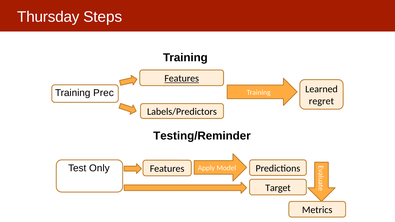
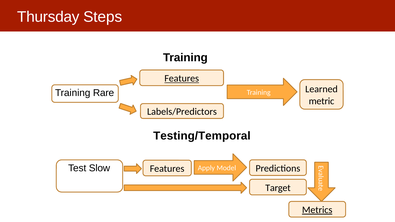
Prec: Prec -> Rare
regret: regret -> metric
Testing/Reminder: Testing/Reminder -> Testing/Temporal
Only: Only -> Slow
Metrics underline: none -> present
